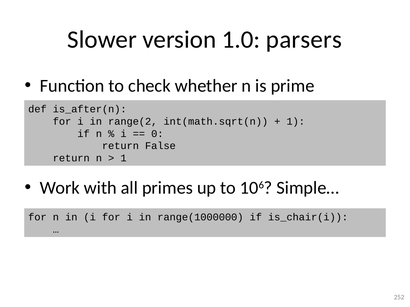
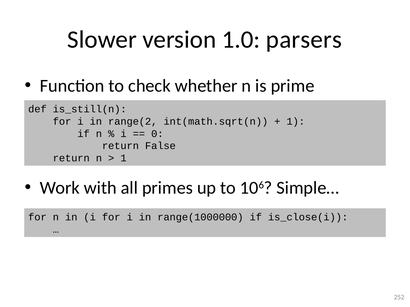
is_after(n: is_after(n -> is_still(n
is_chair(i: is_chair(i -> is_close(i
